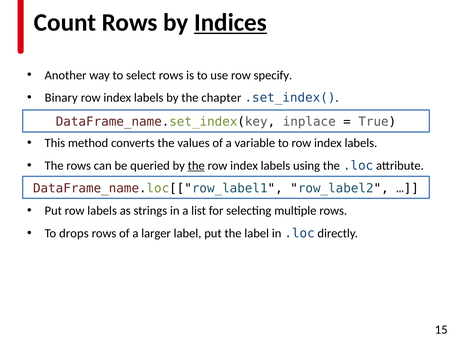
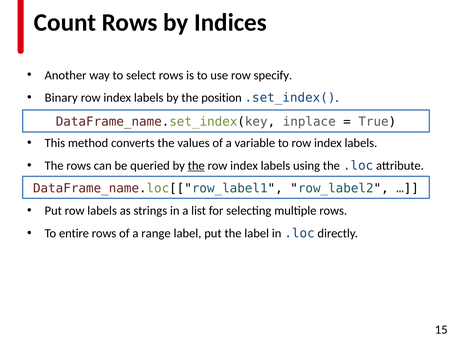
Indices underline: present -> none
chapter: chapter -> position
drops: drops -> entire
larger: larger -> range
